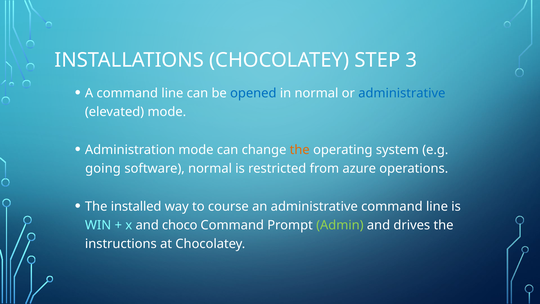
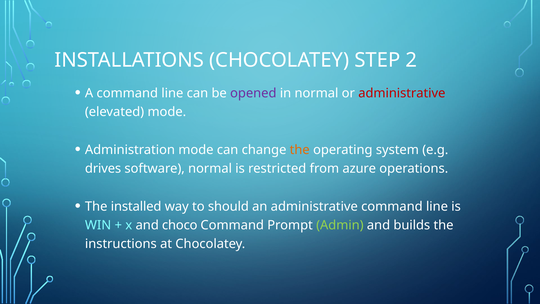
3: 3 -> 2
opened colour: blue -> purple
administrative at (402, 93) colour: blue -> red
going: going -> drives
course: course -> should
drives: drives -> builds
